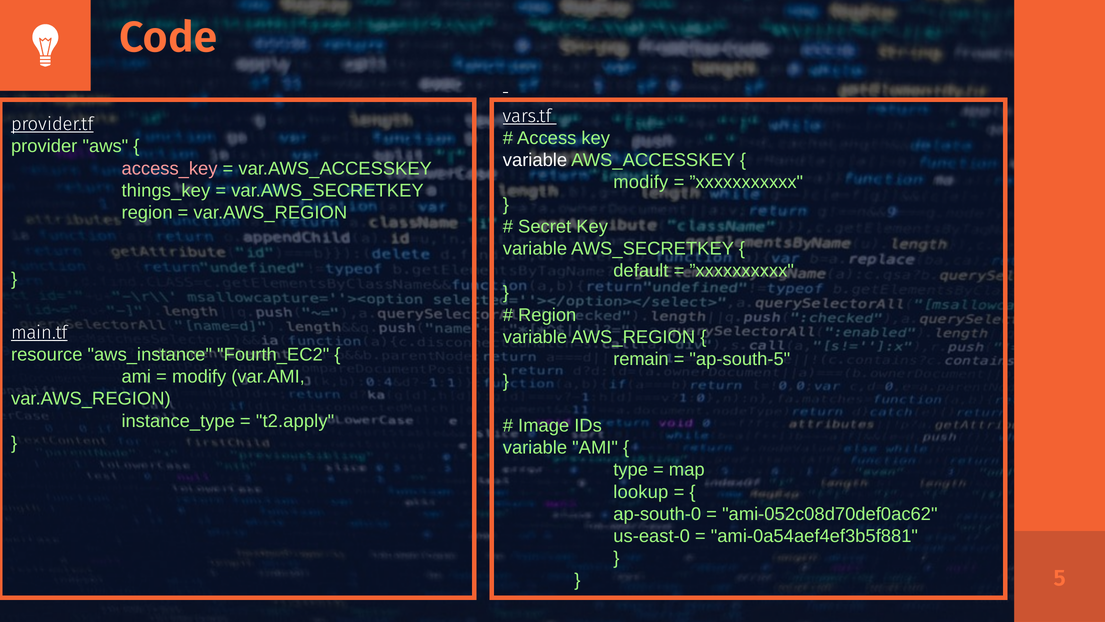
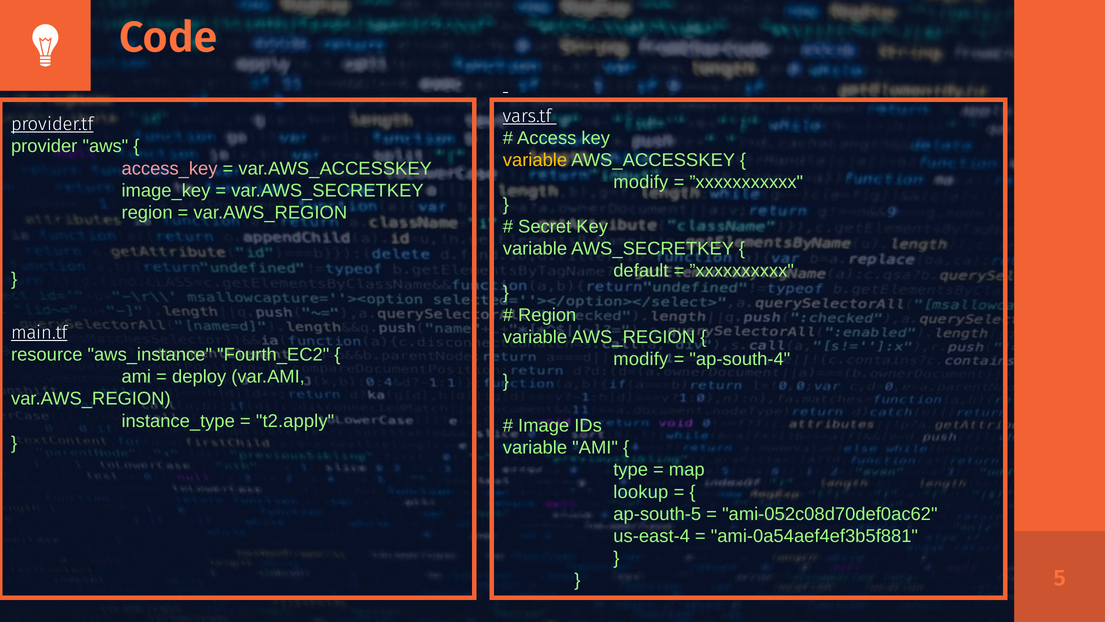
variable at (535, 160) colour: white -> yellow
things_key: things_key -> image_key
remain at (641, 359): remain -> modify
ap-south-5: ap-south-5 -> ap-south-4
modify at (199, 377): modify -> deploy
ap-south-0: ap-south-0 -> ap-south-5
us-east-0: us-east-0 -> us-east-4
